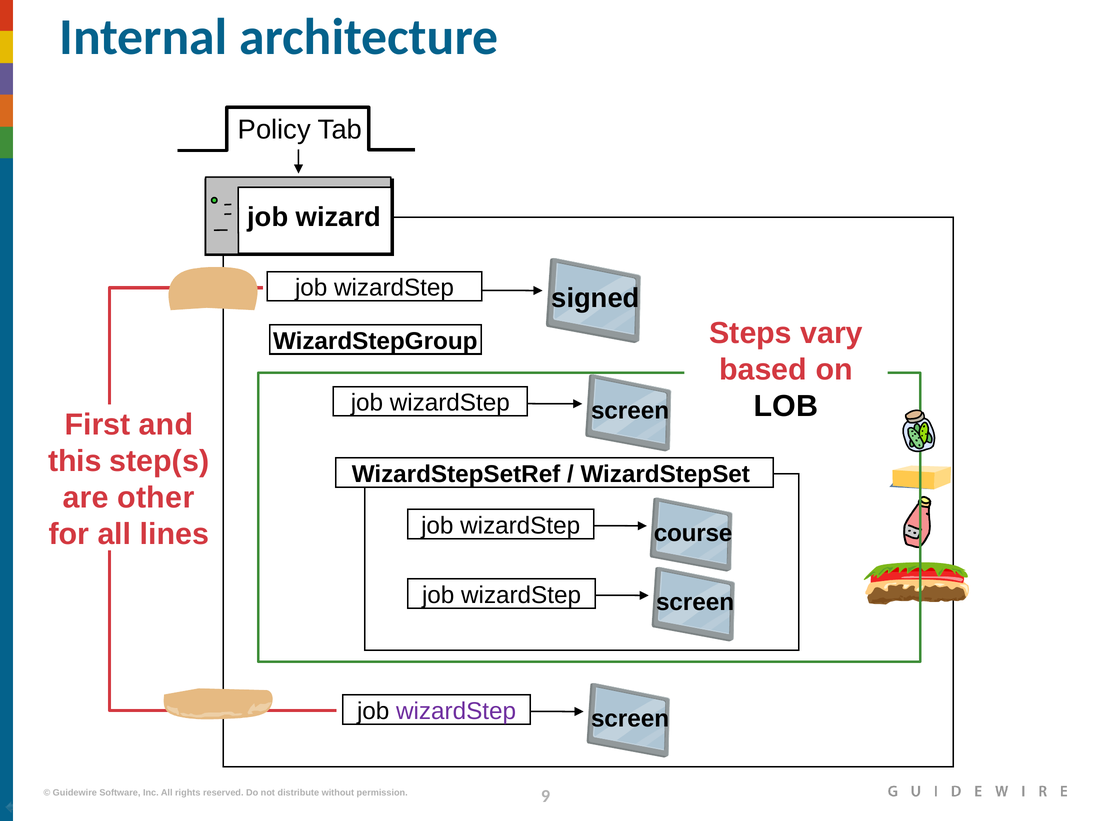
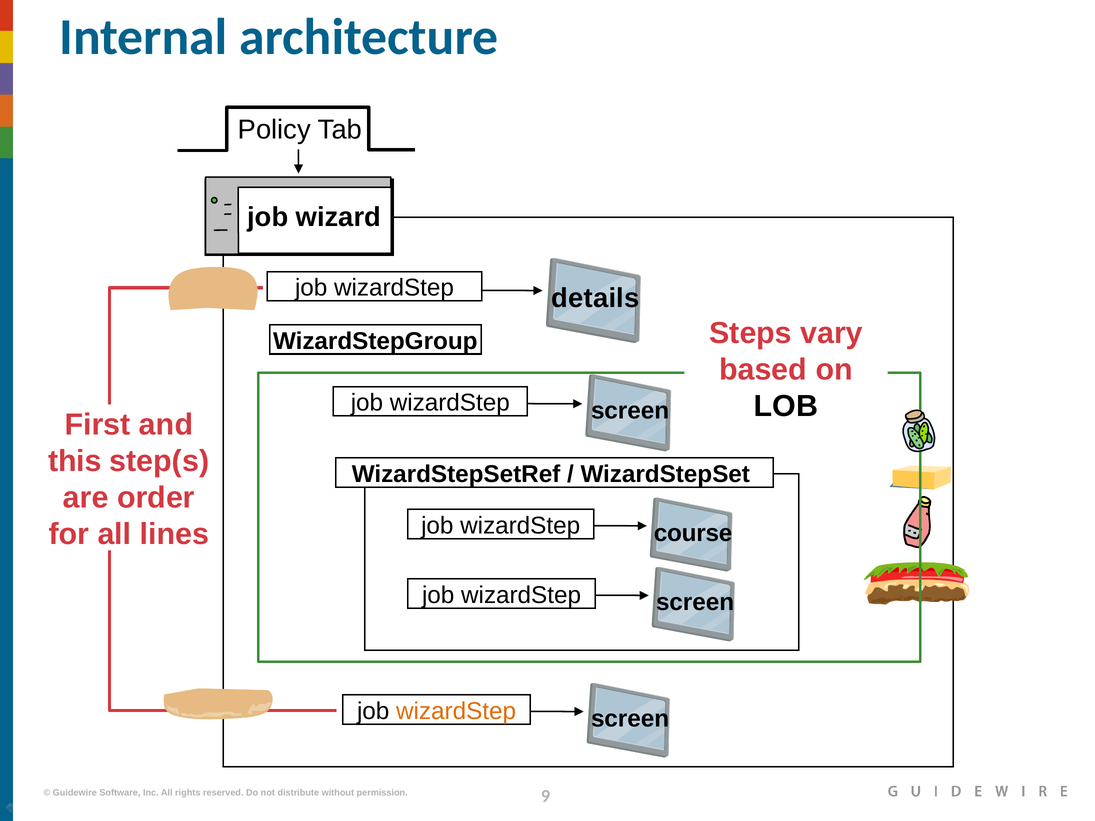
signed: signed -> details
other: other -> order
wizardStep at (456, 711) colour: purple -> orange
